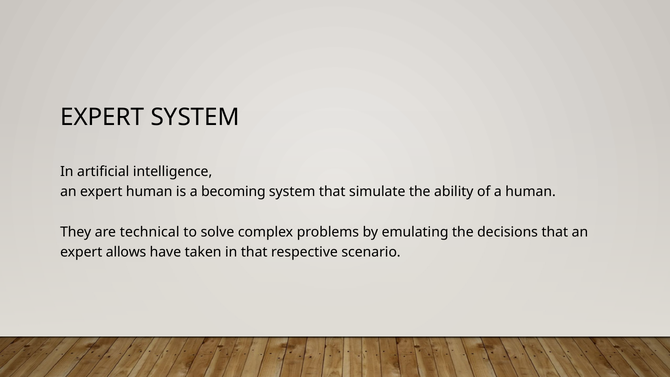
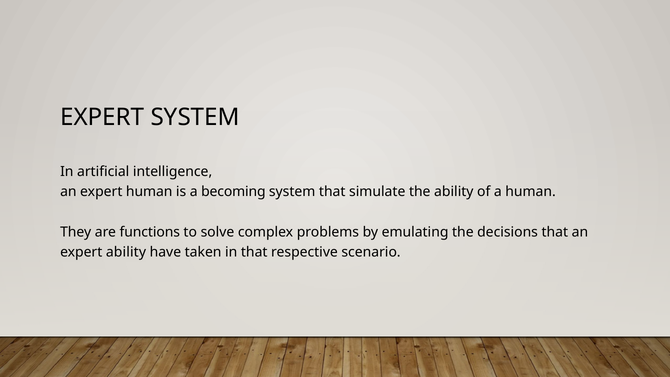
technical: technical -> functions
expert allows: allows -> ability
